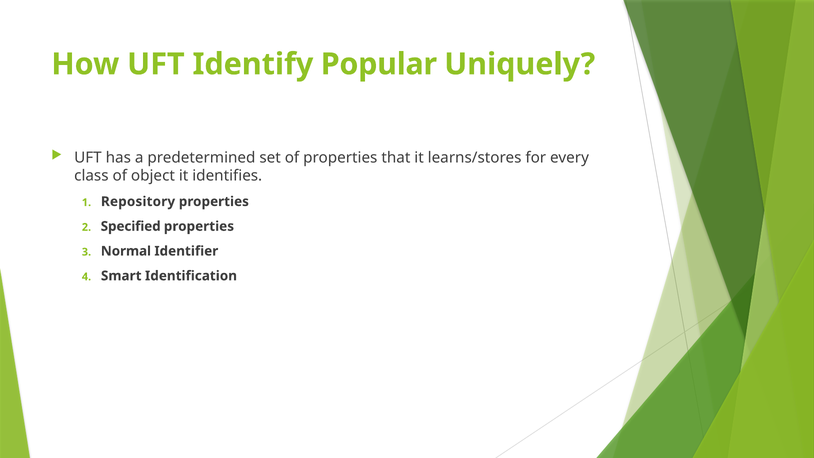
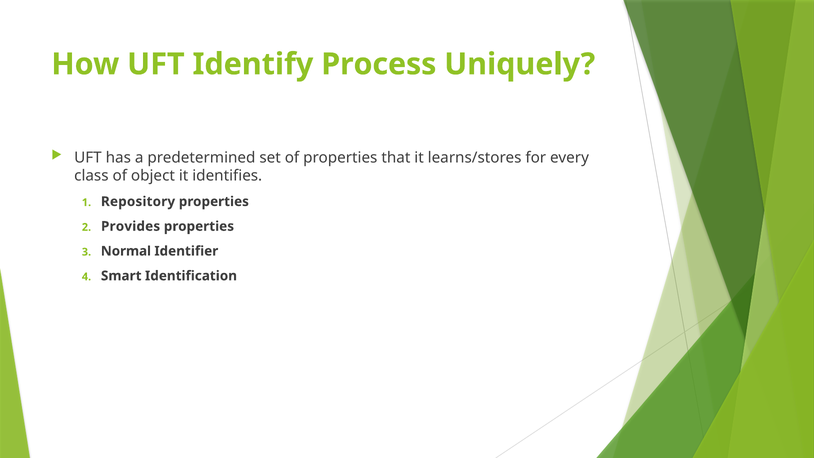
Popular: Popular -> Process
Specified: Specified -> Provides
